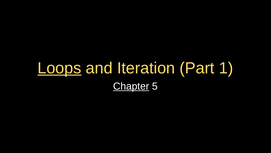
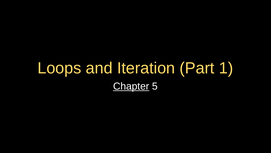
Loops underline: present -> none
